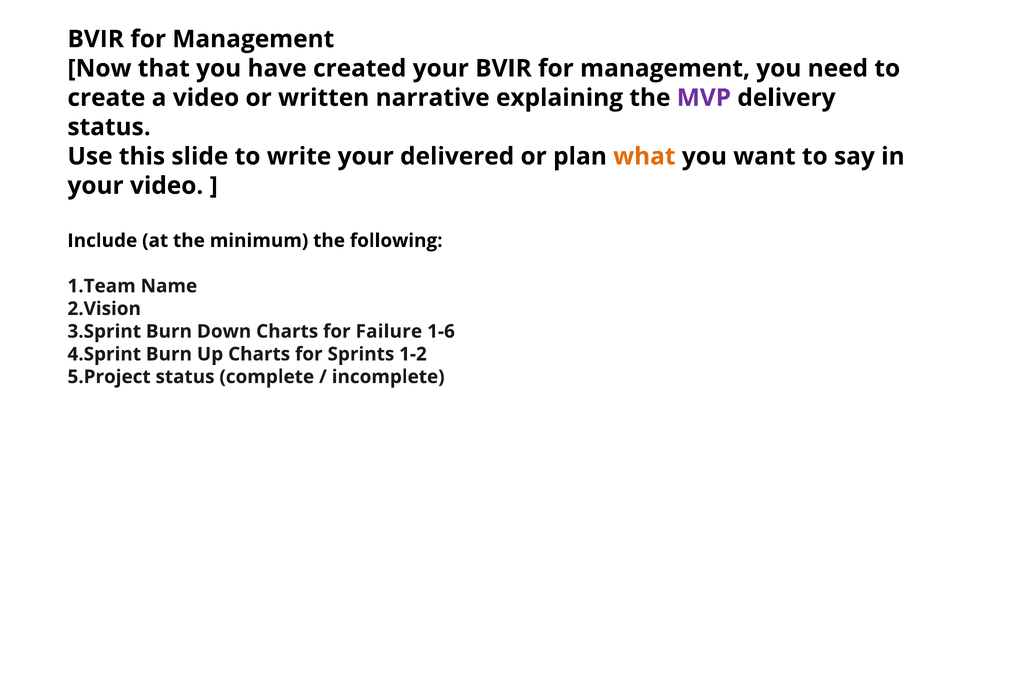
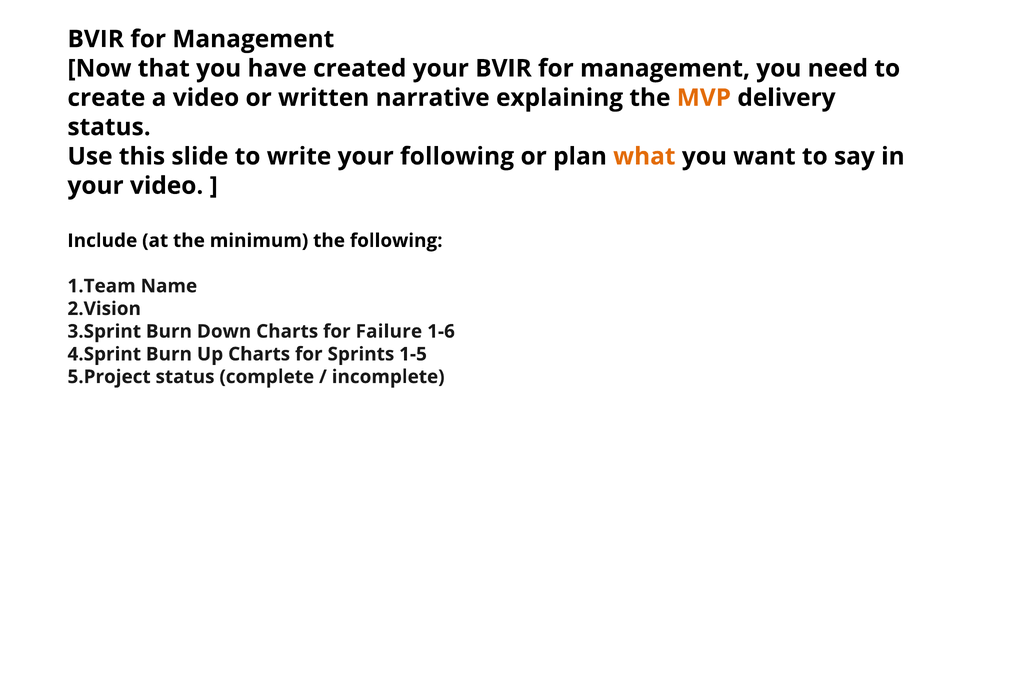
MVP colour: purple -> orange
your delivered: delivered -> following
1-2: 1-2 -> 1-5
